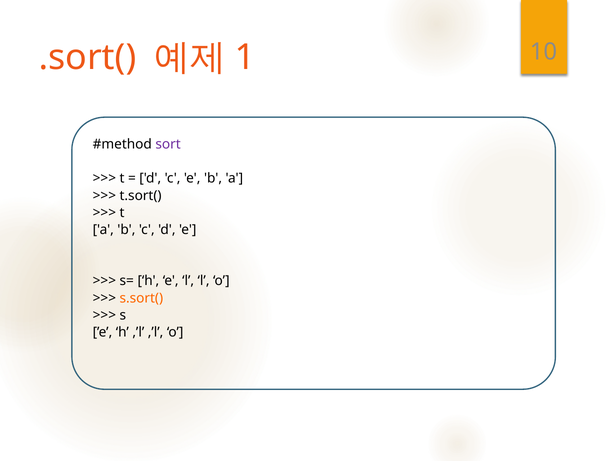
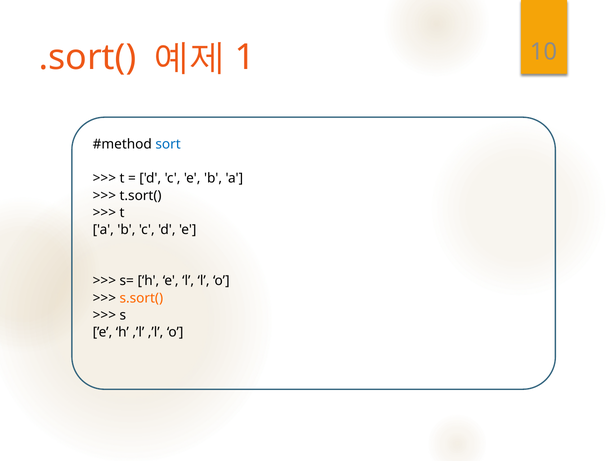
sort colour: purple -> blue
